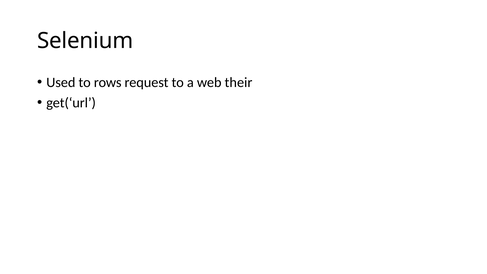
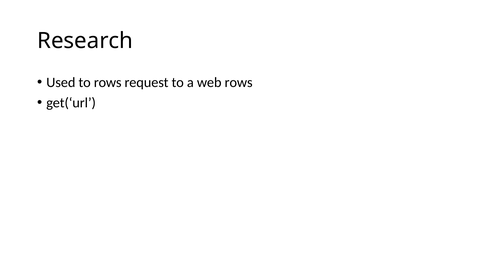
Selenium: Selenium -> Research
web their: their -> rows
